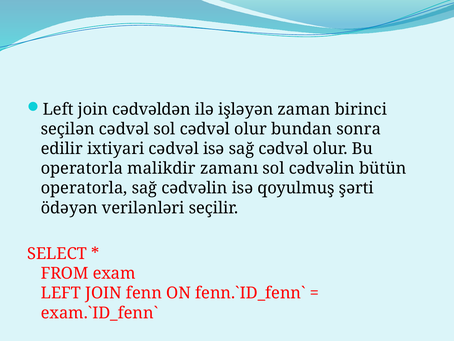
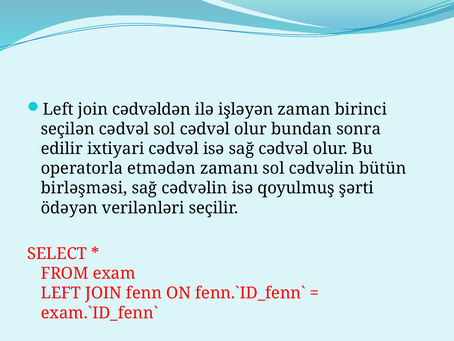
malikdir: malikdir -> etmədən
operatorla at (84, 188): operatorla -> birləşməsi
